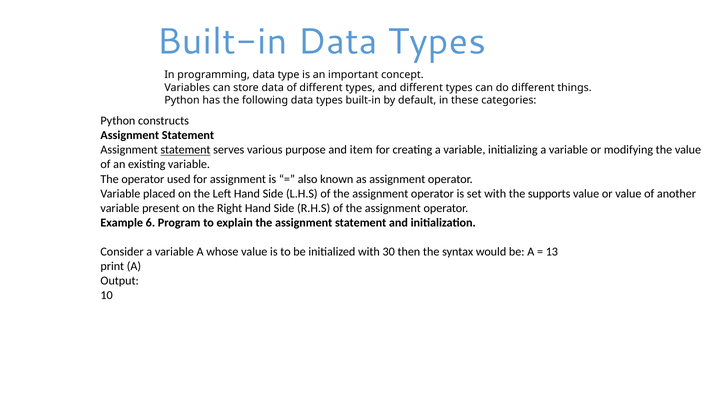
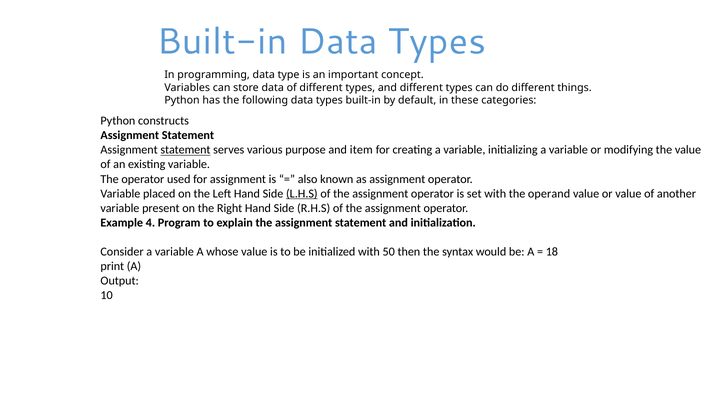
L.H.S underline: none -> present
supports: supports -> operand
6: 6 -> 4
30: 30 -> 50
13: 13 -> 18
